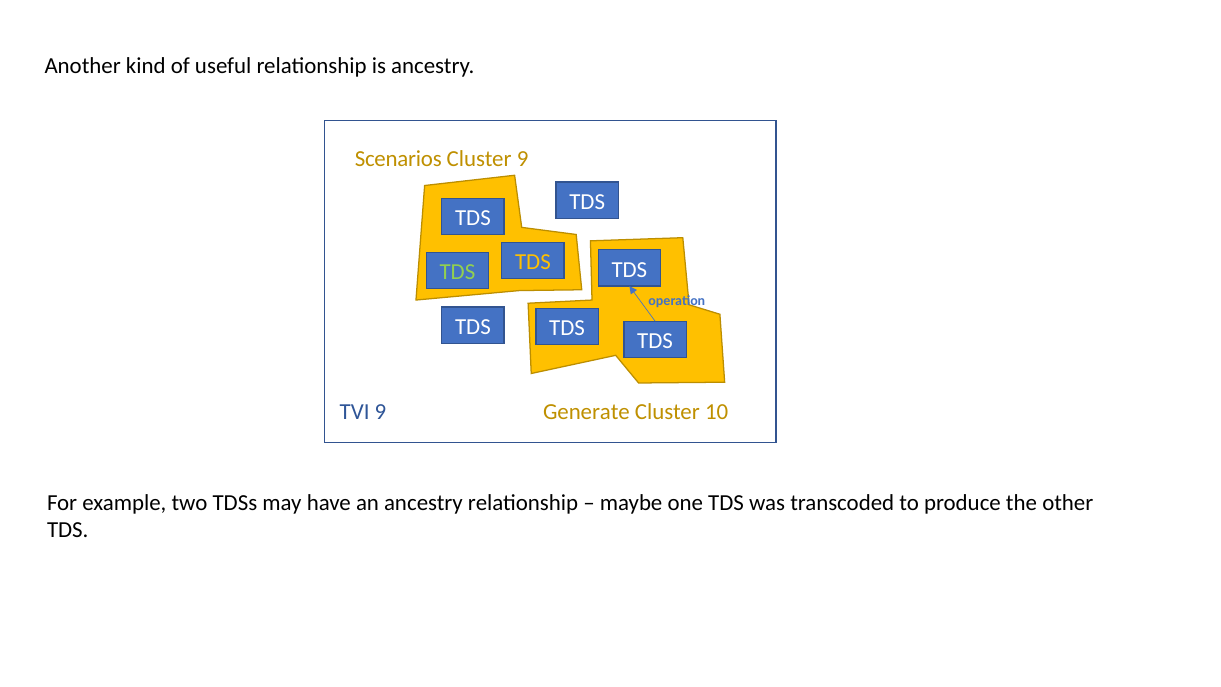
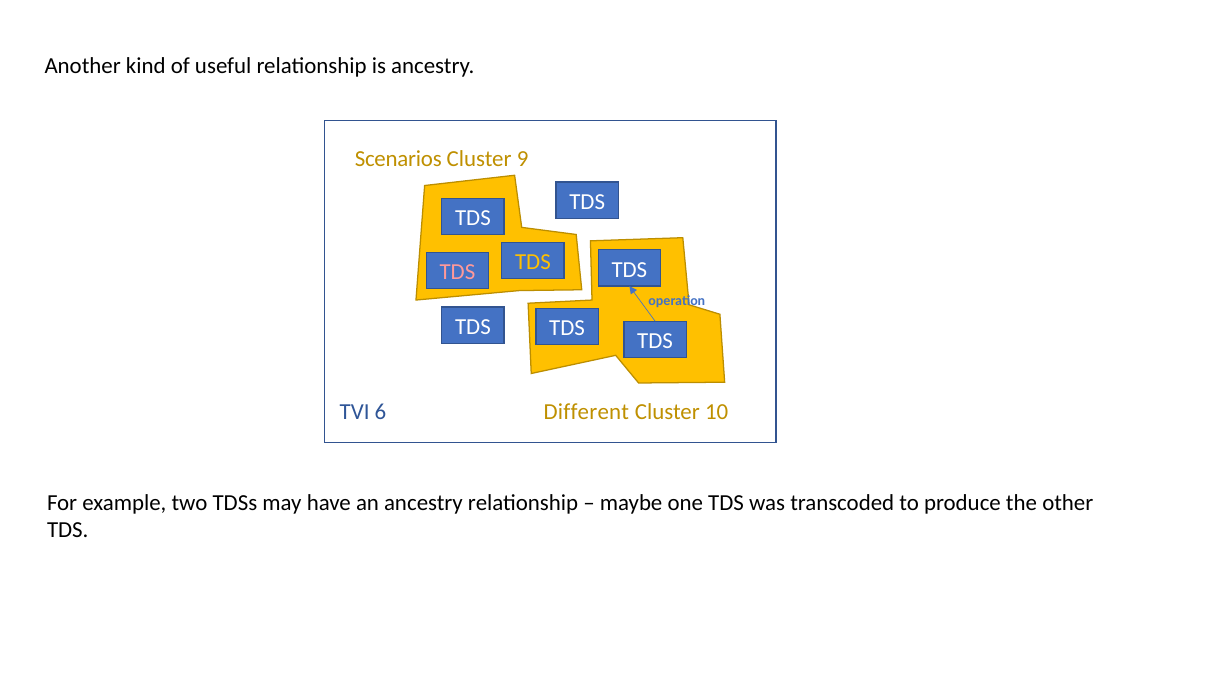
TDS at (457, 272) colour: light green -> pink
TVI 9: 9 -> 6
Generate: Generate -> Different
